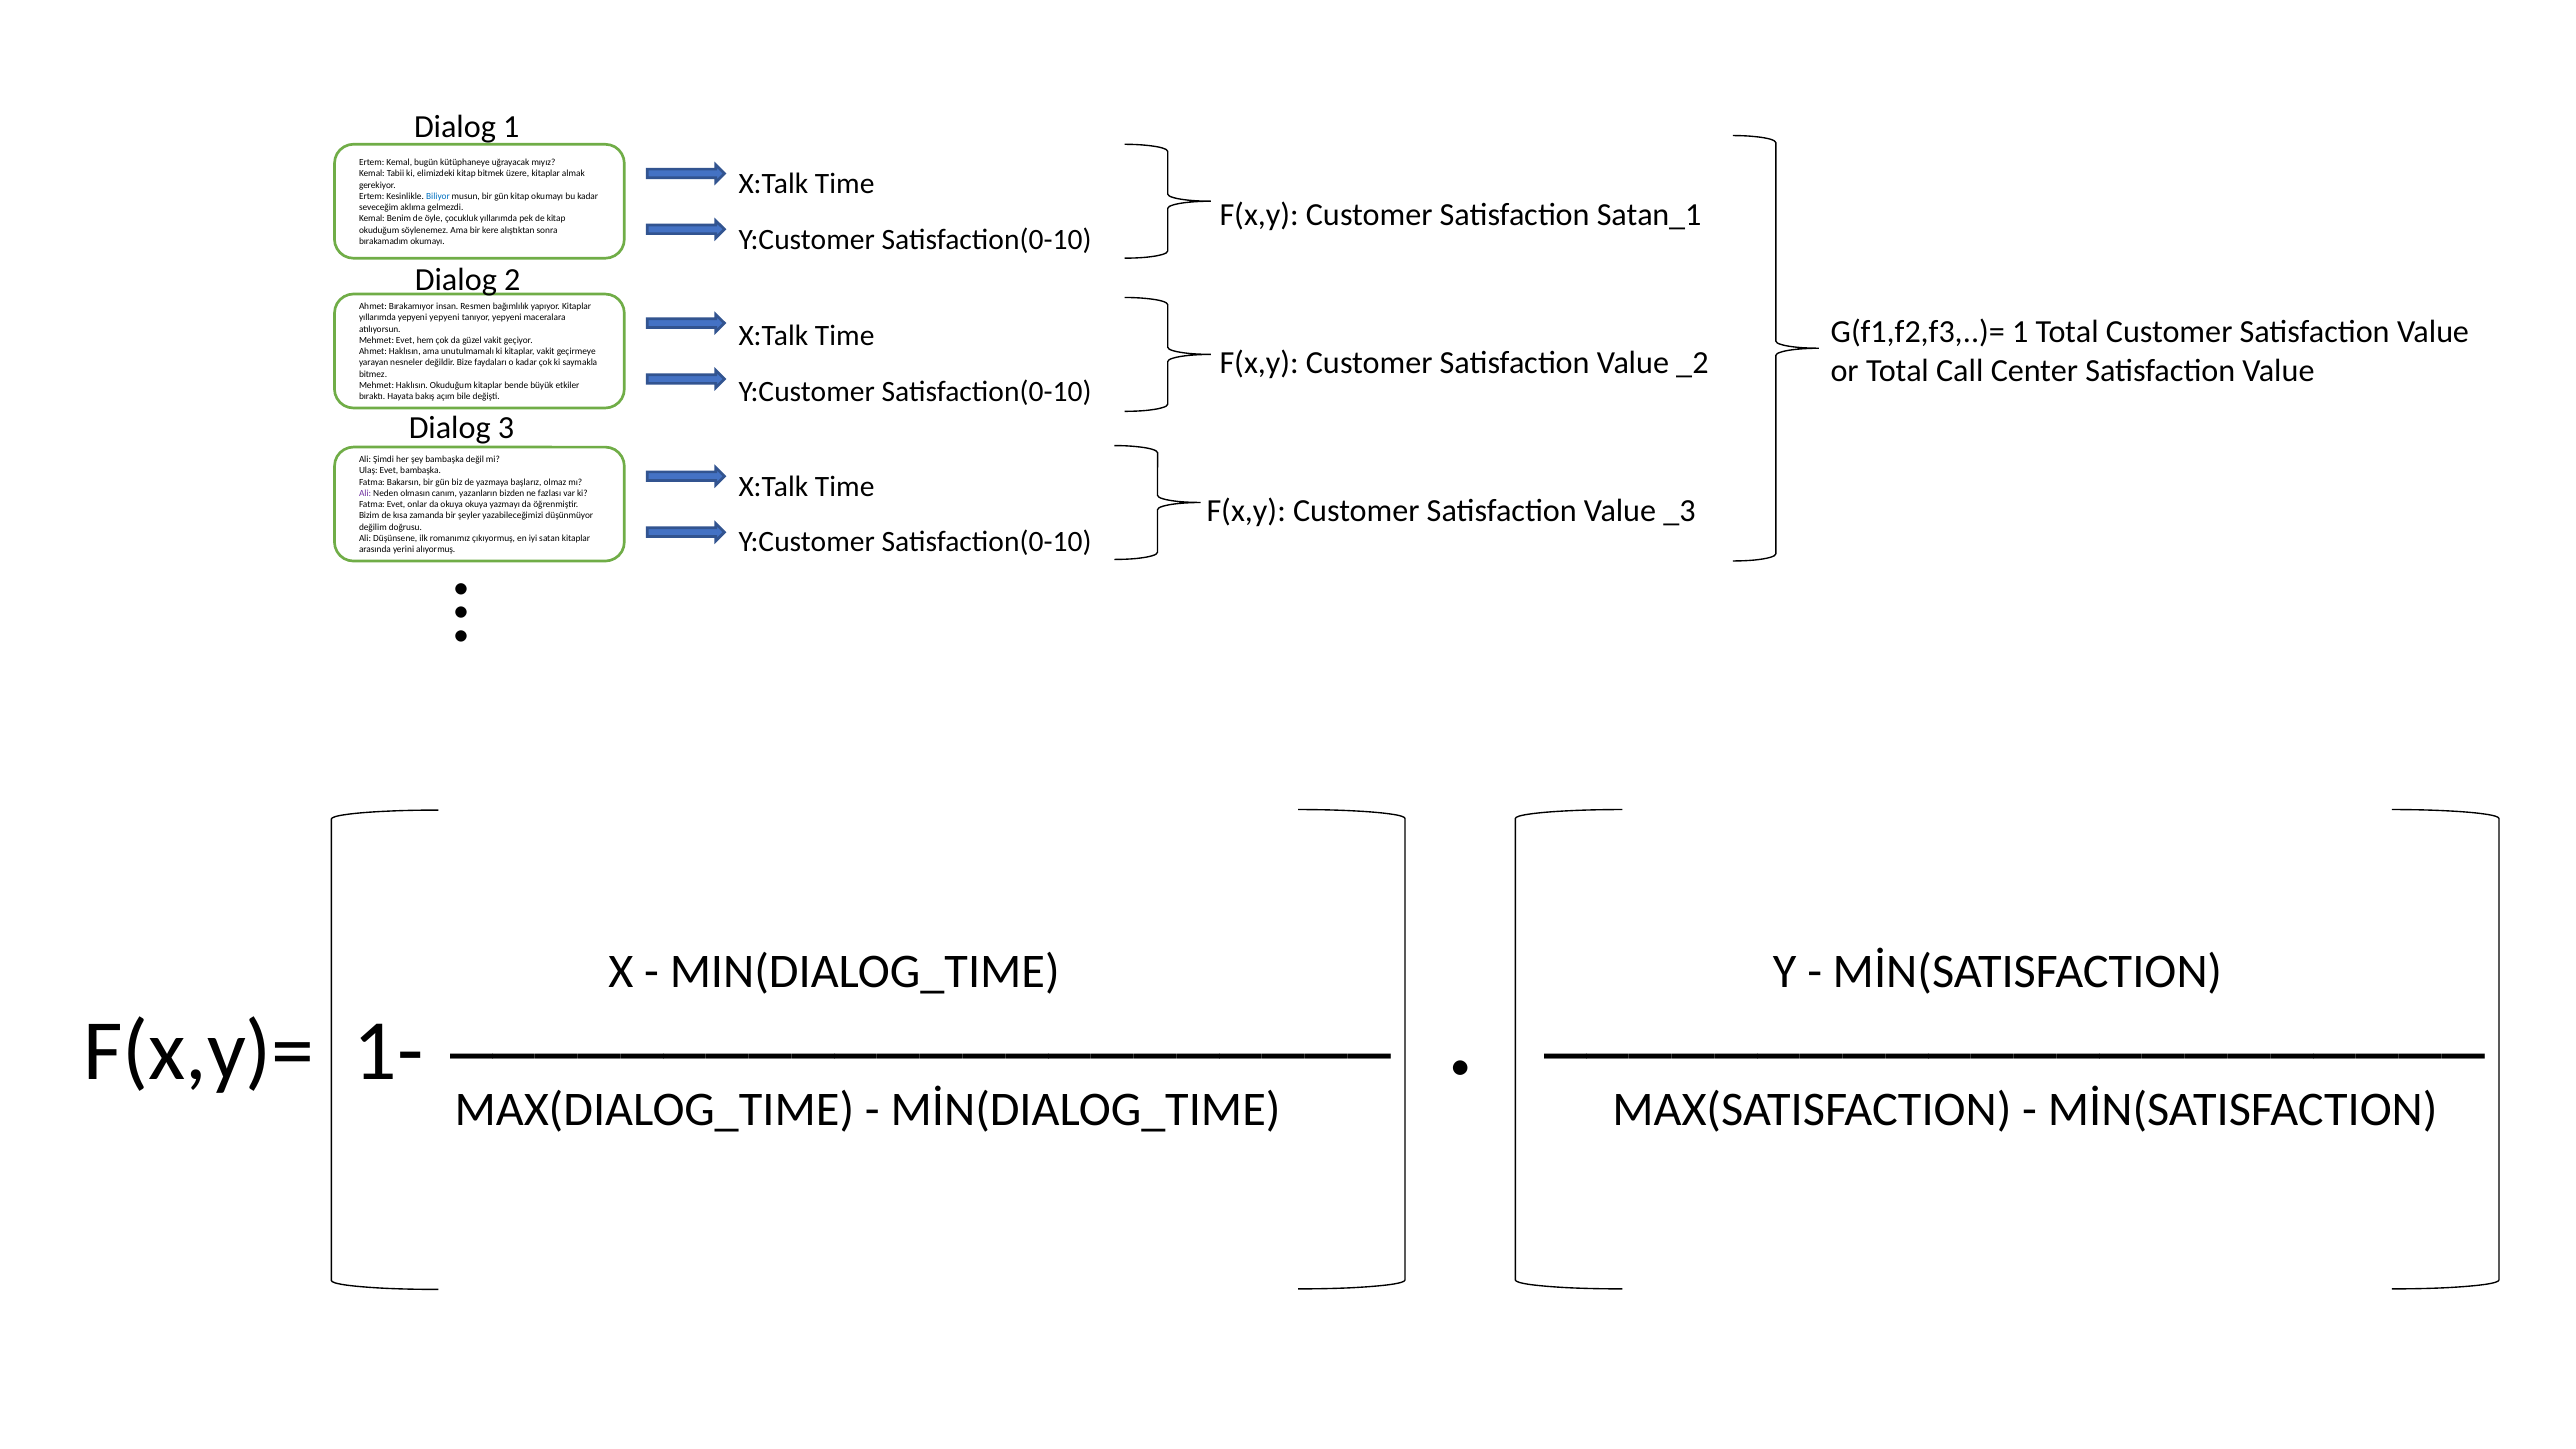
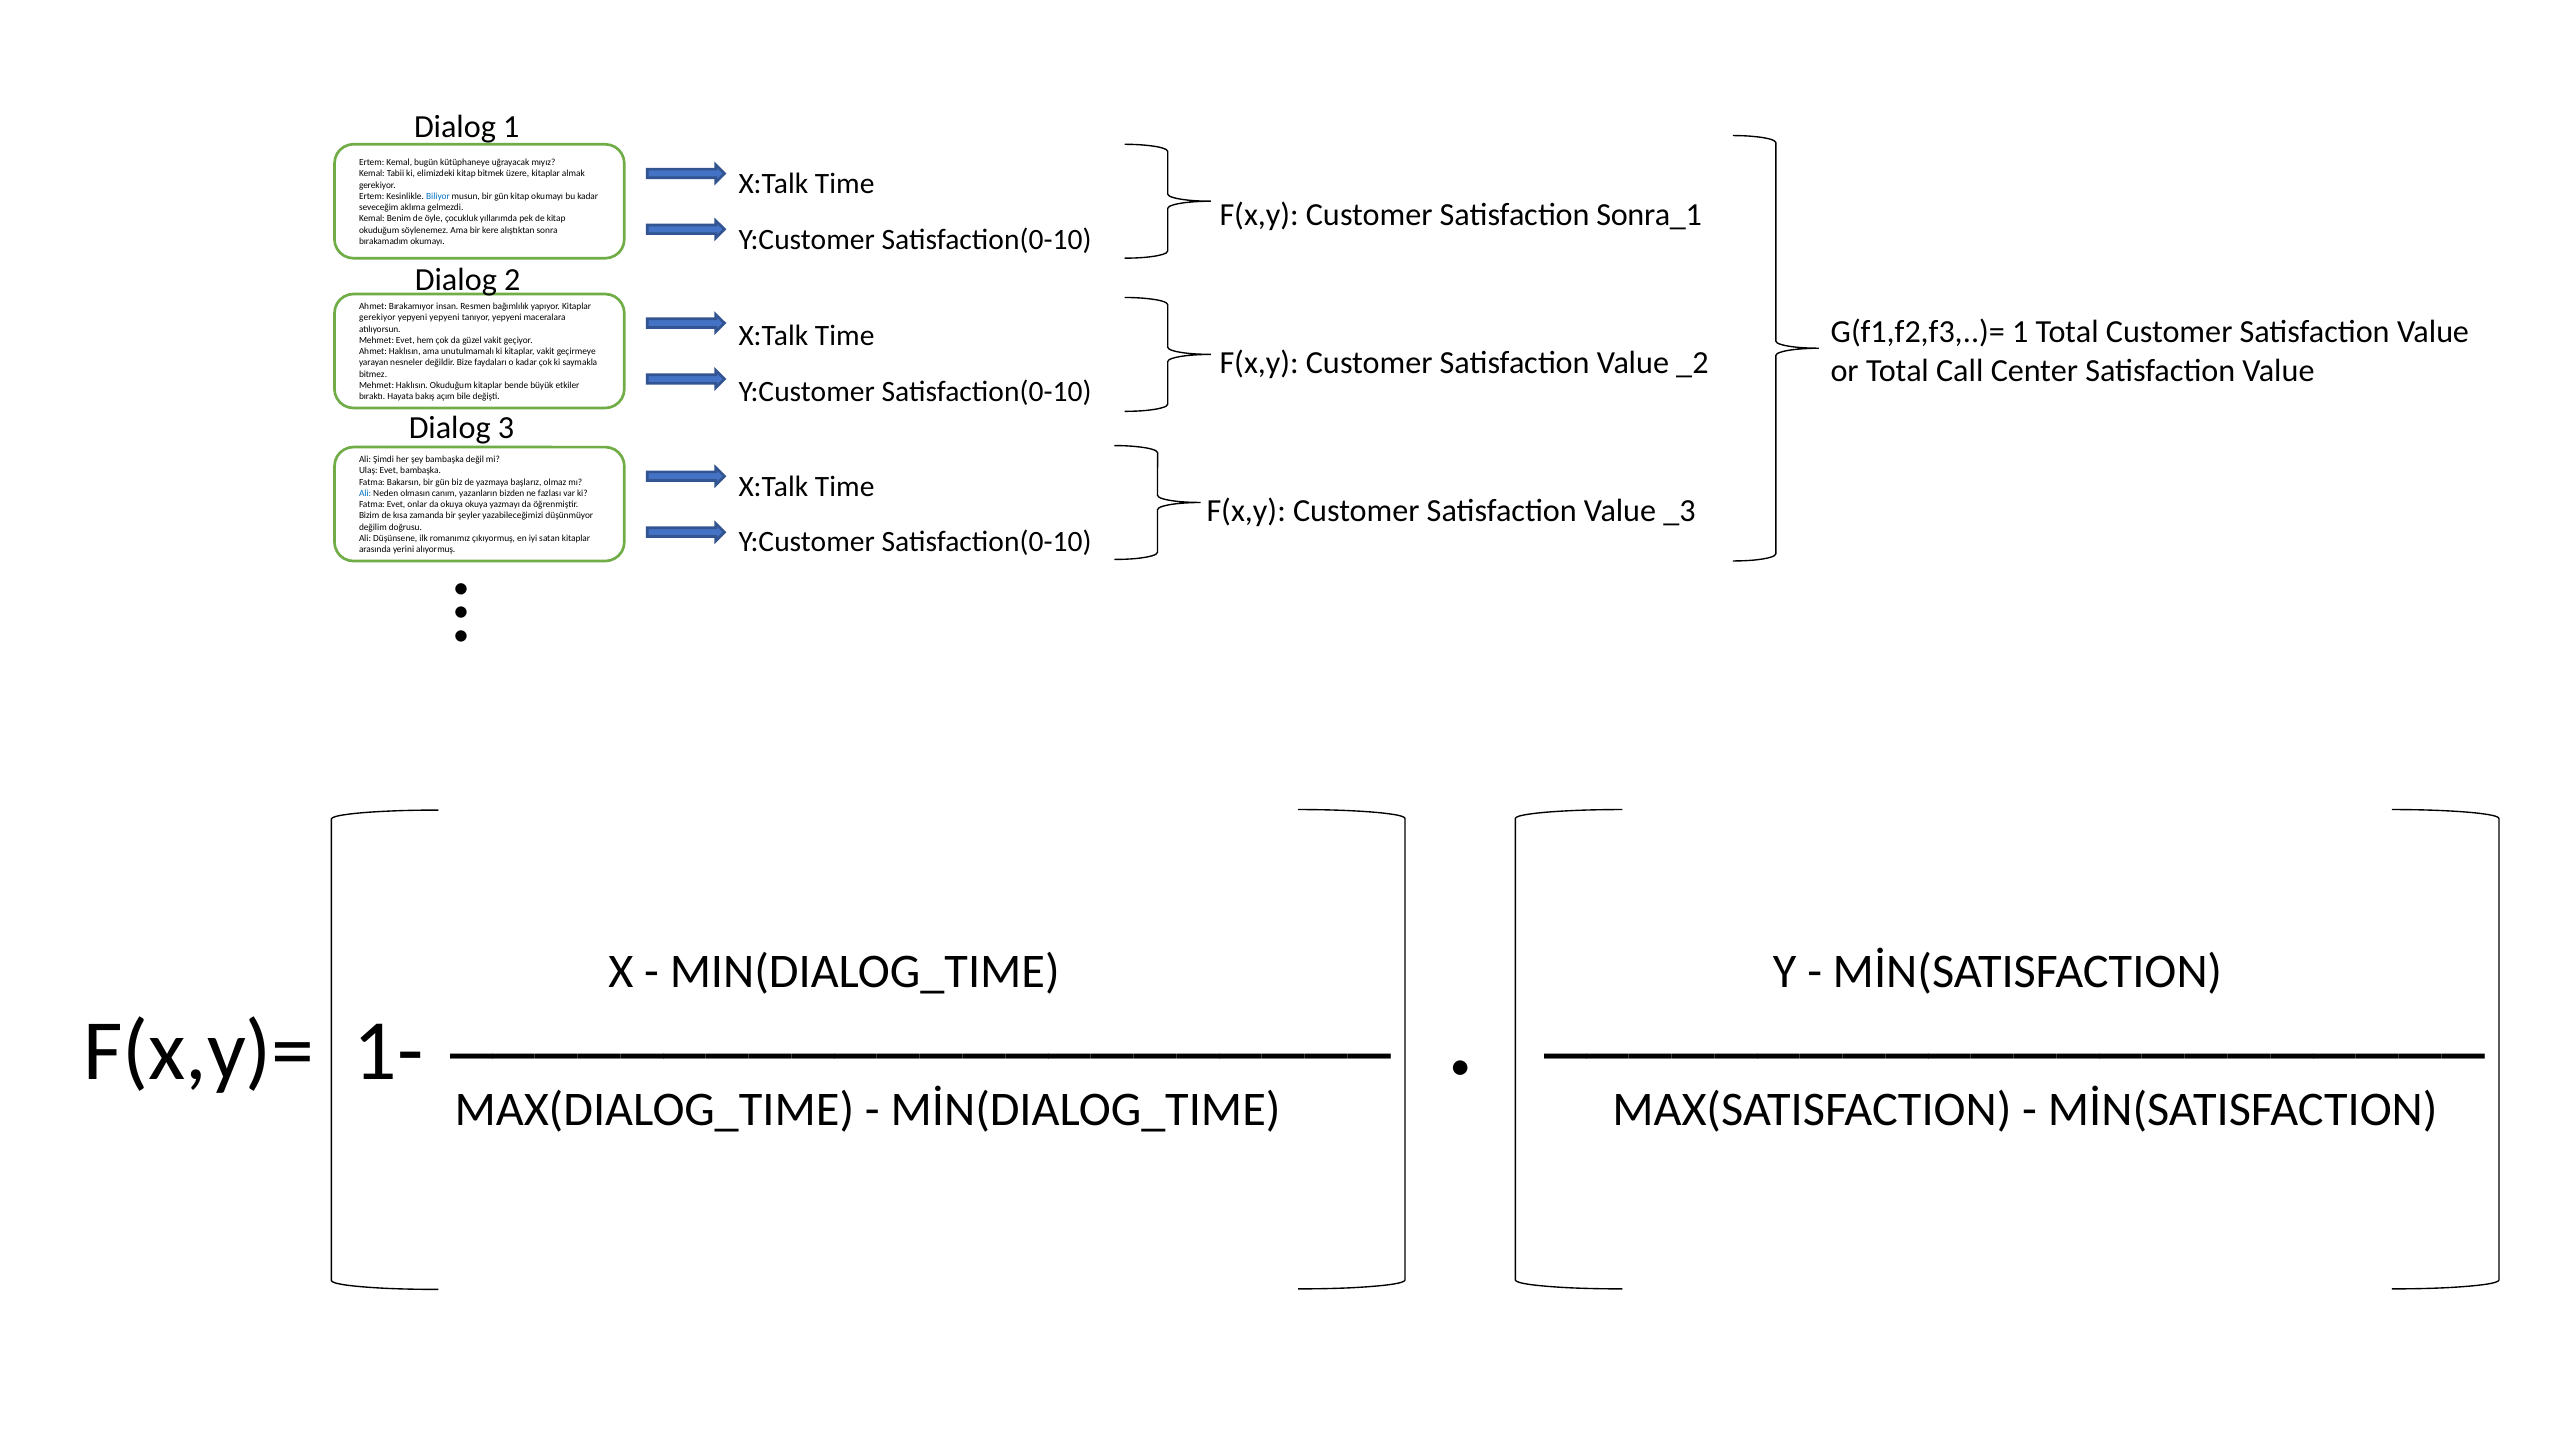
Satan_1: Satan_1 -> Sonra_1
yıllarımda at (377, 318): yıllarımda -> gerekiyor
Ali at (365, 493) colour: purple -> blue
